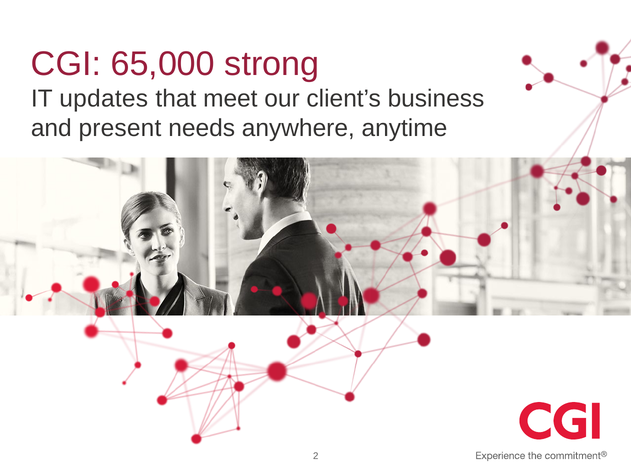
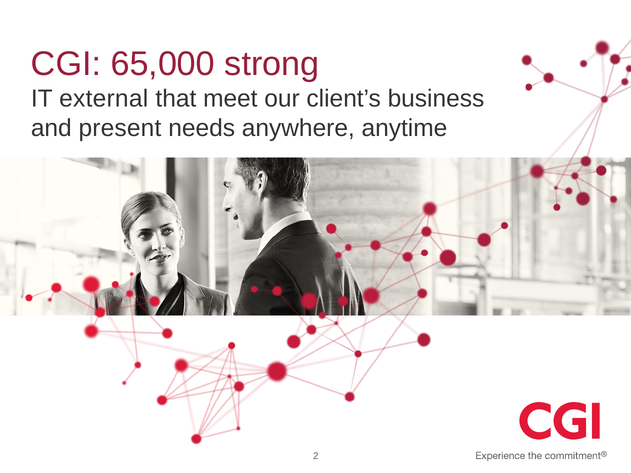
updates: updates -> external
